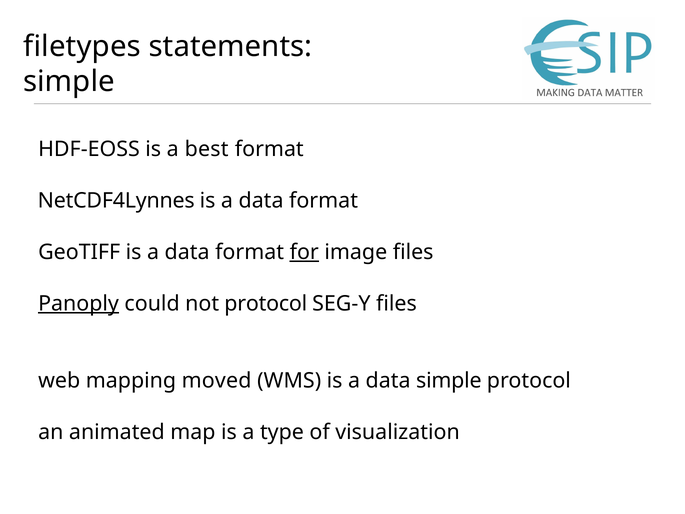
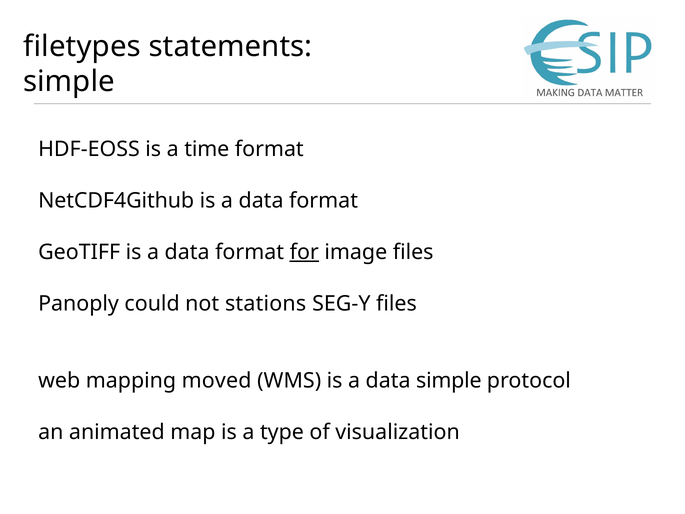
best: best -> time
NetCDF4Lynnes: NetCDF4Lynnes -> NetCDF4Github
Panoply underline: present -> none
not protocol: protocol -> stations
